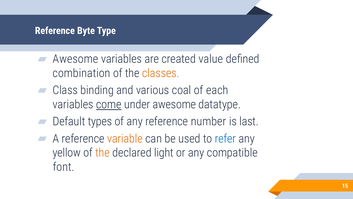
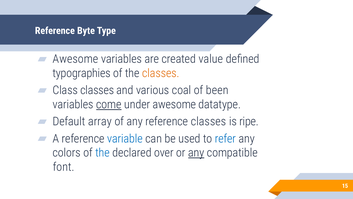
combination: combination -> typographies
Class binding: binding -> classes
each: each -> been
types: types -> array
reference number: number -> classes
last: last -> ripe
variable colour: orange -> blue
yellow: yellow -> colors
the at (103, 152) colour: orange -> blue
light: light -> over
any at (196, 152) underline: none -> present
